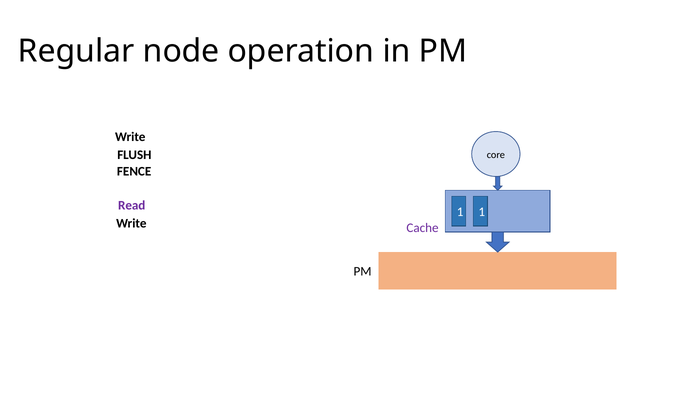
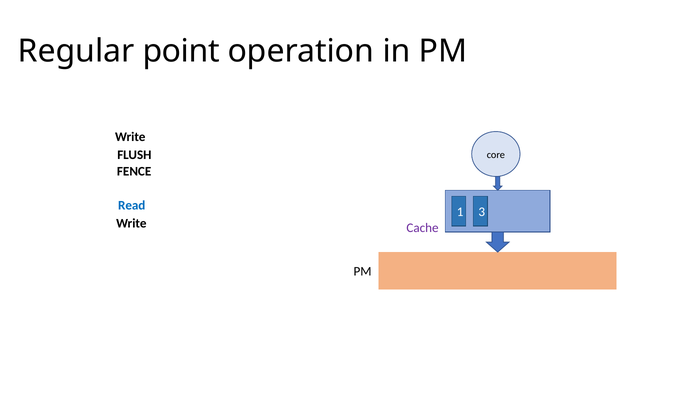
node: node -> point
Read colour: purple -> blue
1 1: 1 -> 3
